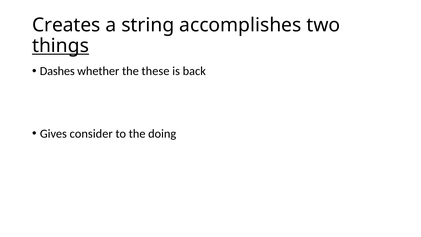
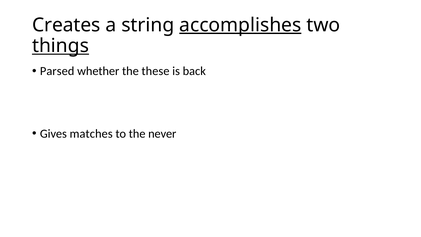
accomplishes underline: none -> present
Dashes: Dashes -> Parsed
consider: consider -> matches
doing: doing -> never
